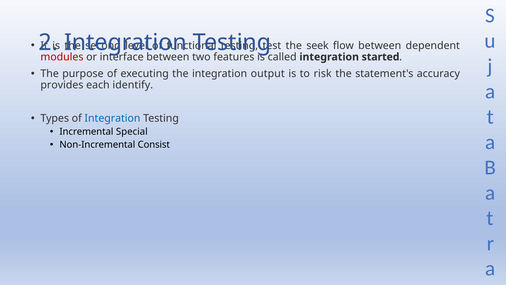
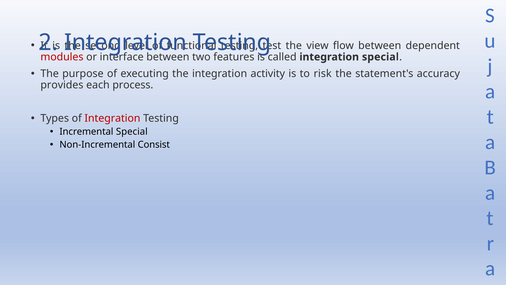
seek: seek -> view
integration started: started -> special
output: output -> activity
identify: identify -> process
Integration at (112, 118) colour: blue -> red
